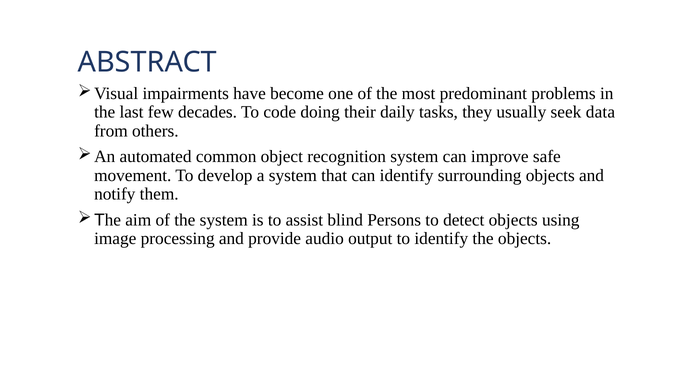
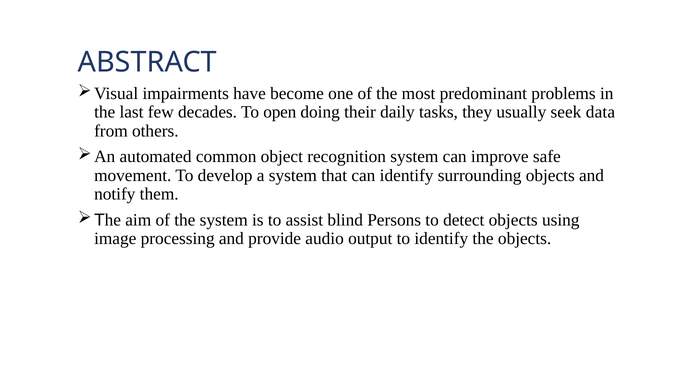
code: code -> open
